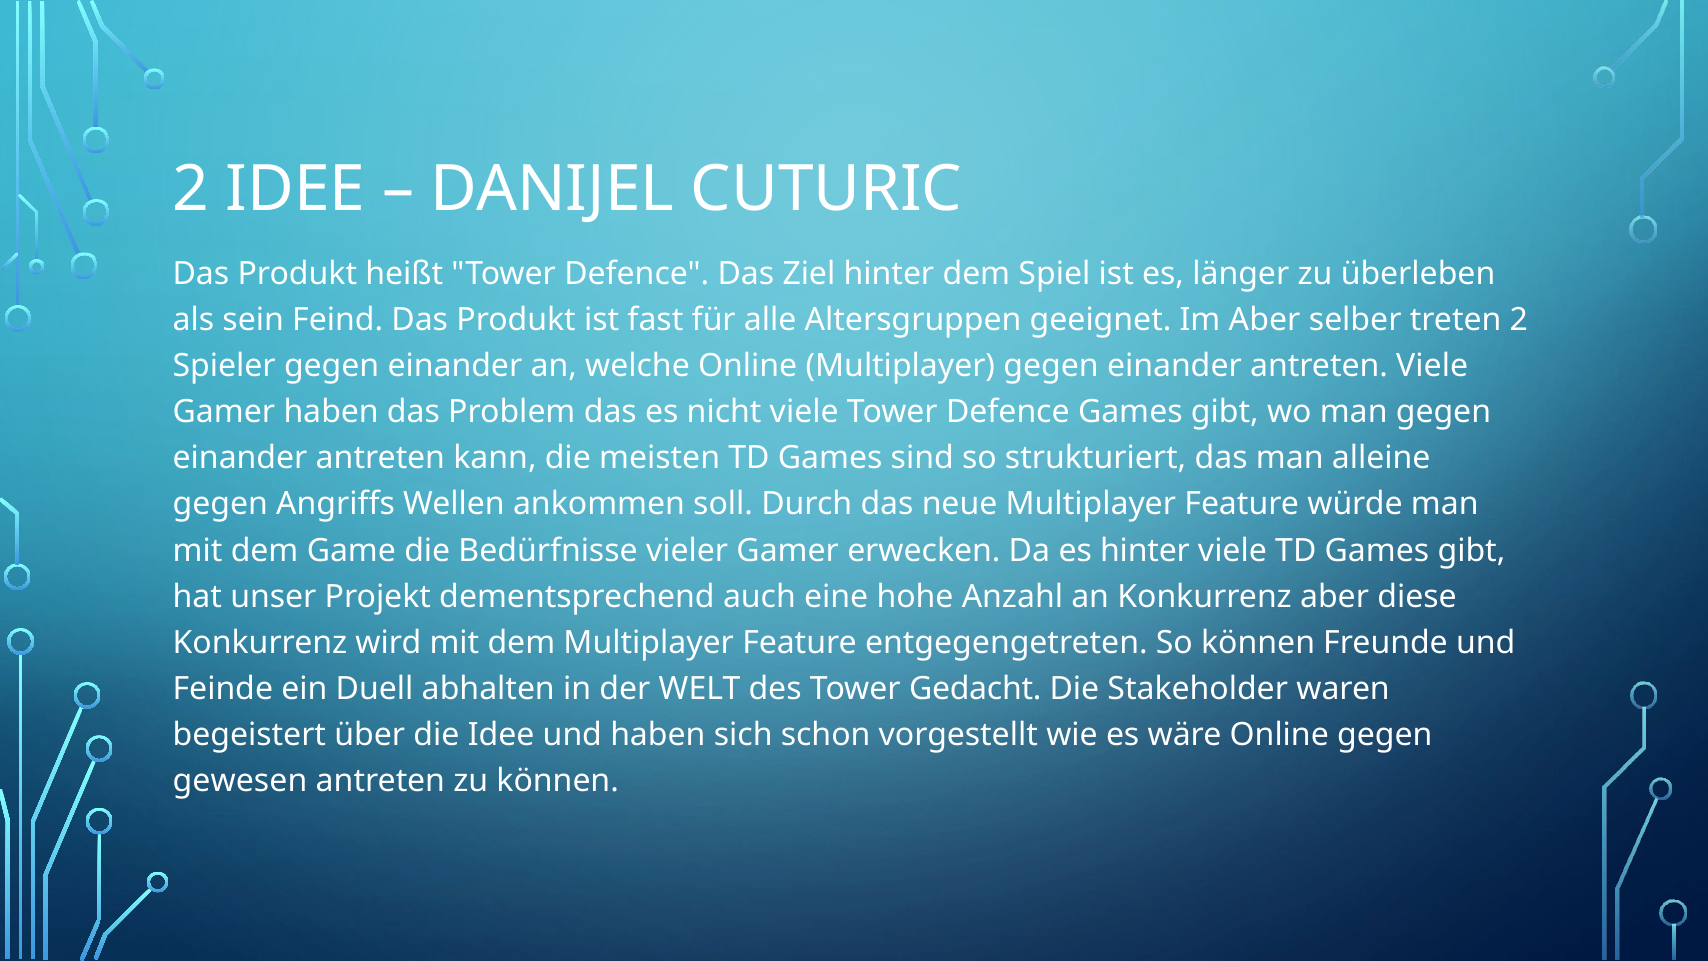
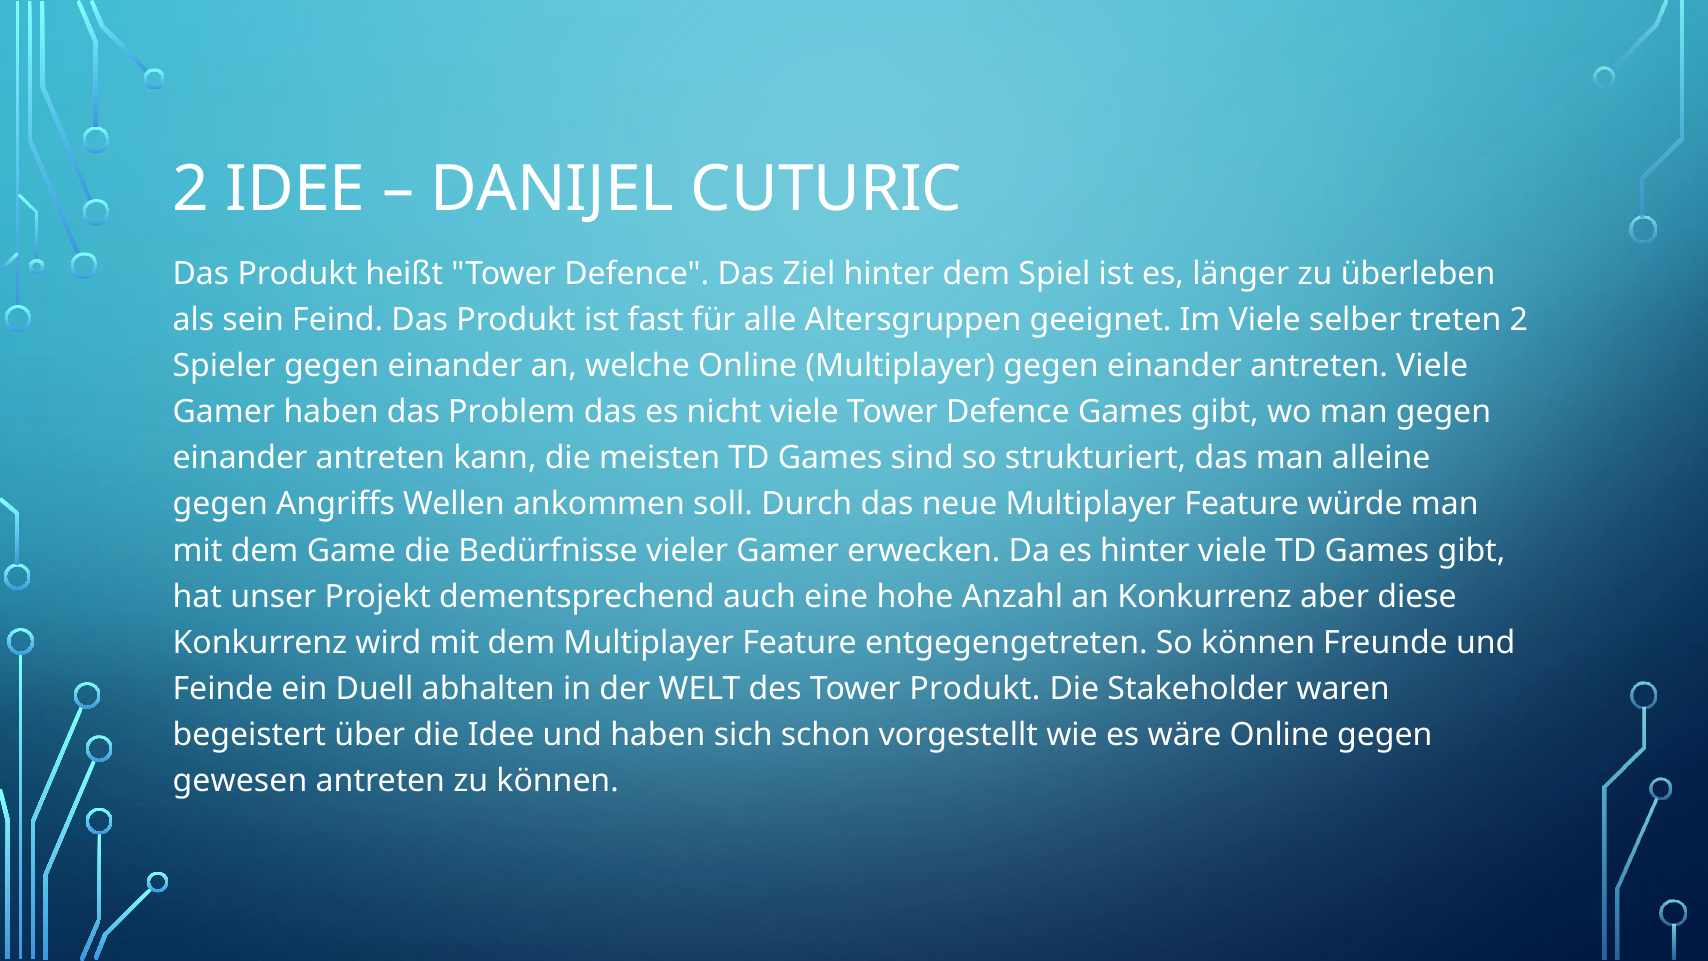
Im Aber: Aber -> Viele
Tower Gedacht: Gedacht -> Produkt
